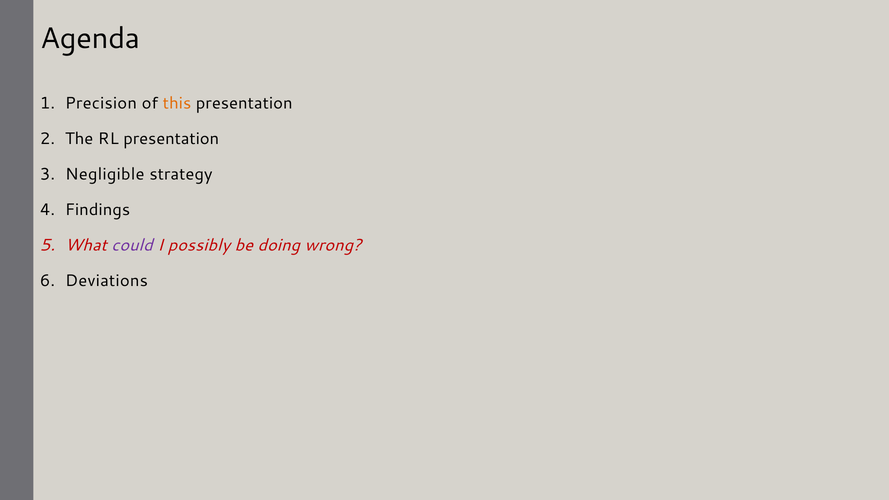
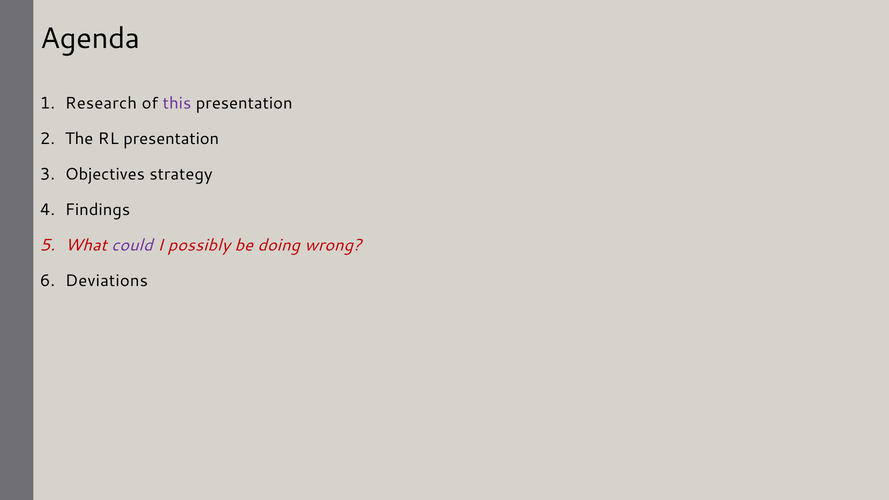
Precision: Precision -> Research
this colour: orange -> purple
Negligible: Negligible -> Objectives
